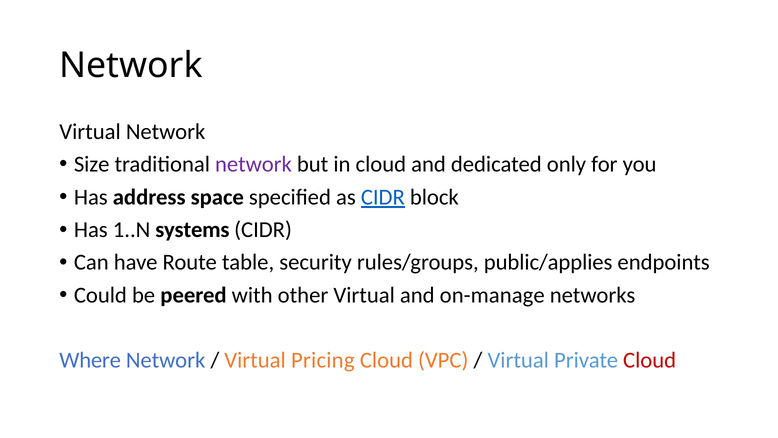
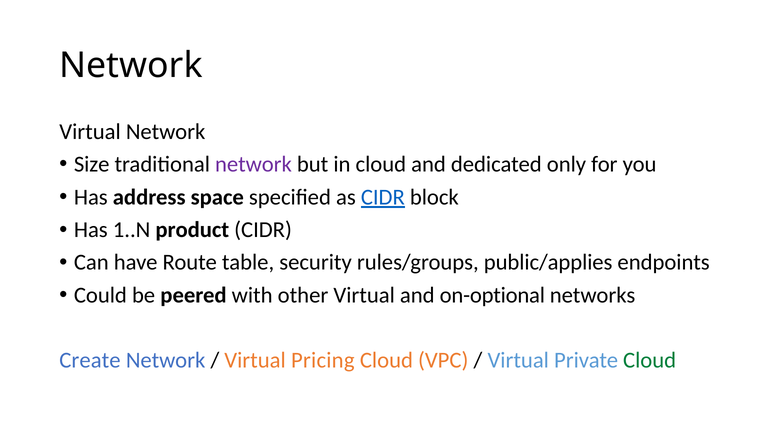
systems: systems -> product
on-manage: on-manage -> on-optional
Where: Where -> Create
Cloud at (650, 360) colour: red -> green
